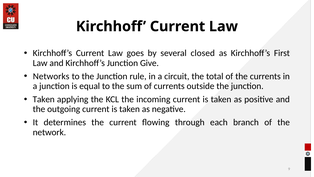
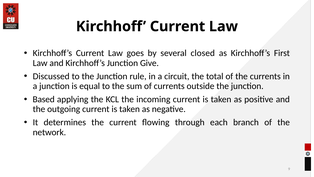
Networks: Networks -> Discussed
Taken at (44, 99): Taken -> Based
